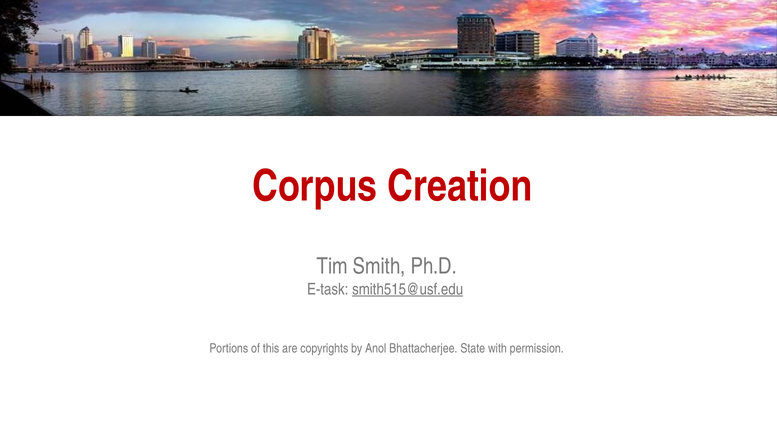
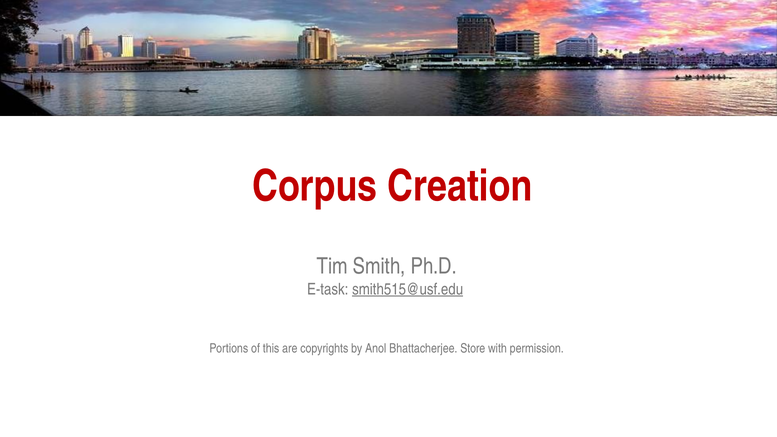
State: State -> Store
